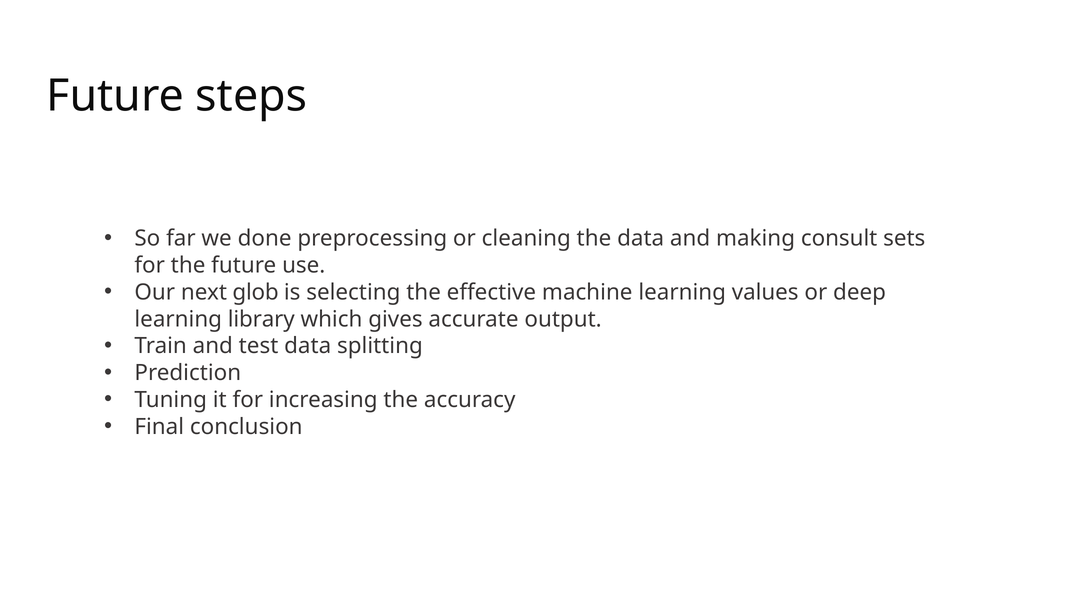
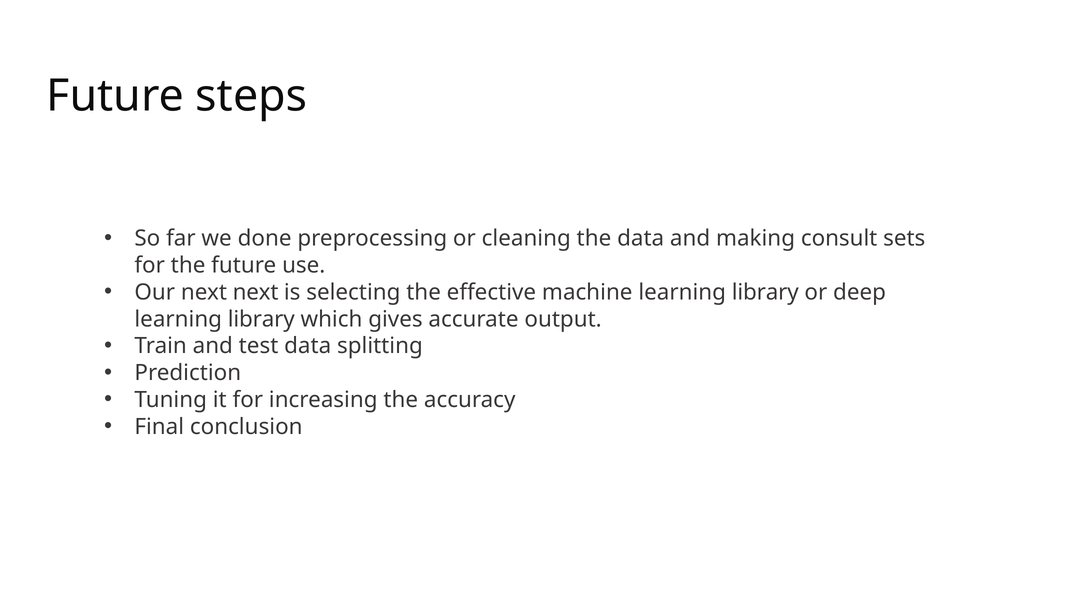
next glob: glob -> next
machine learning values: values -> library
